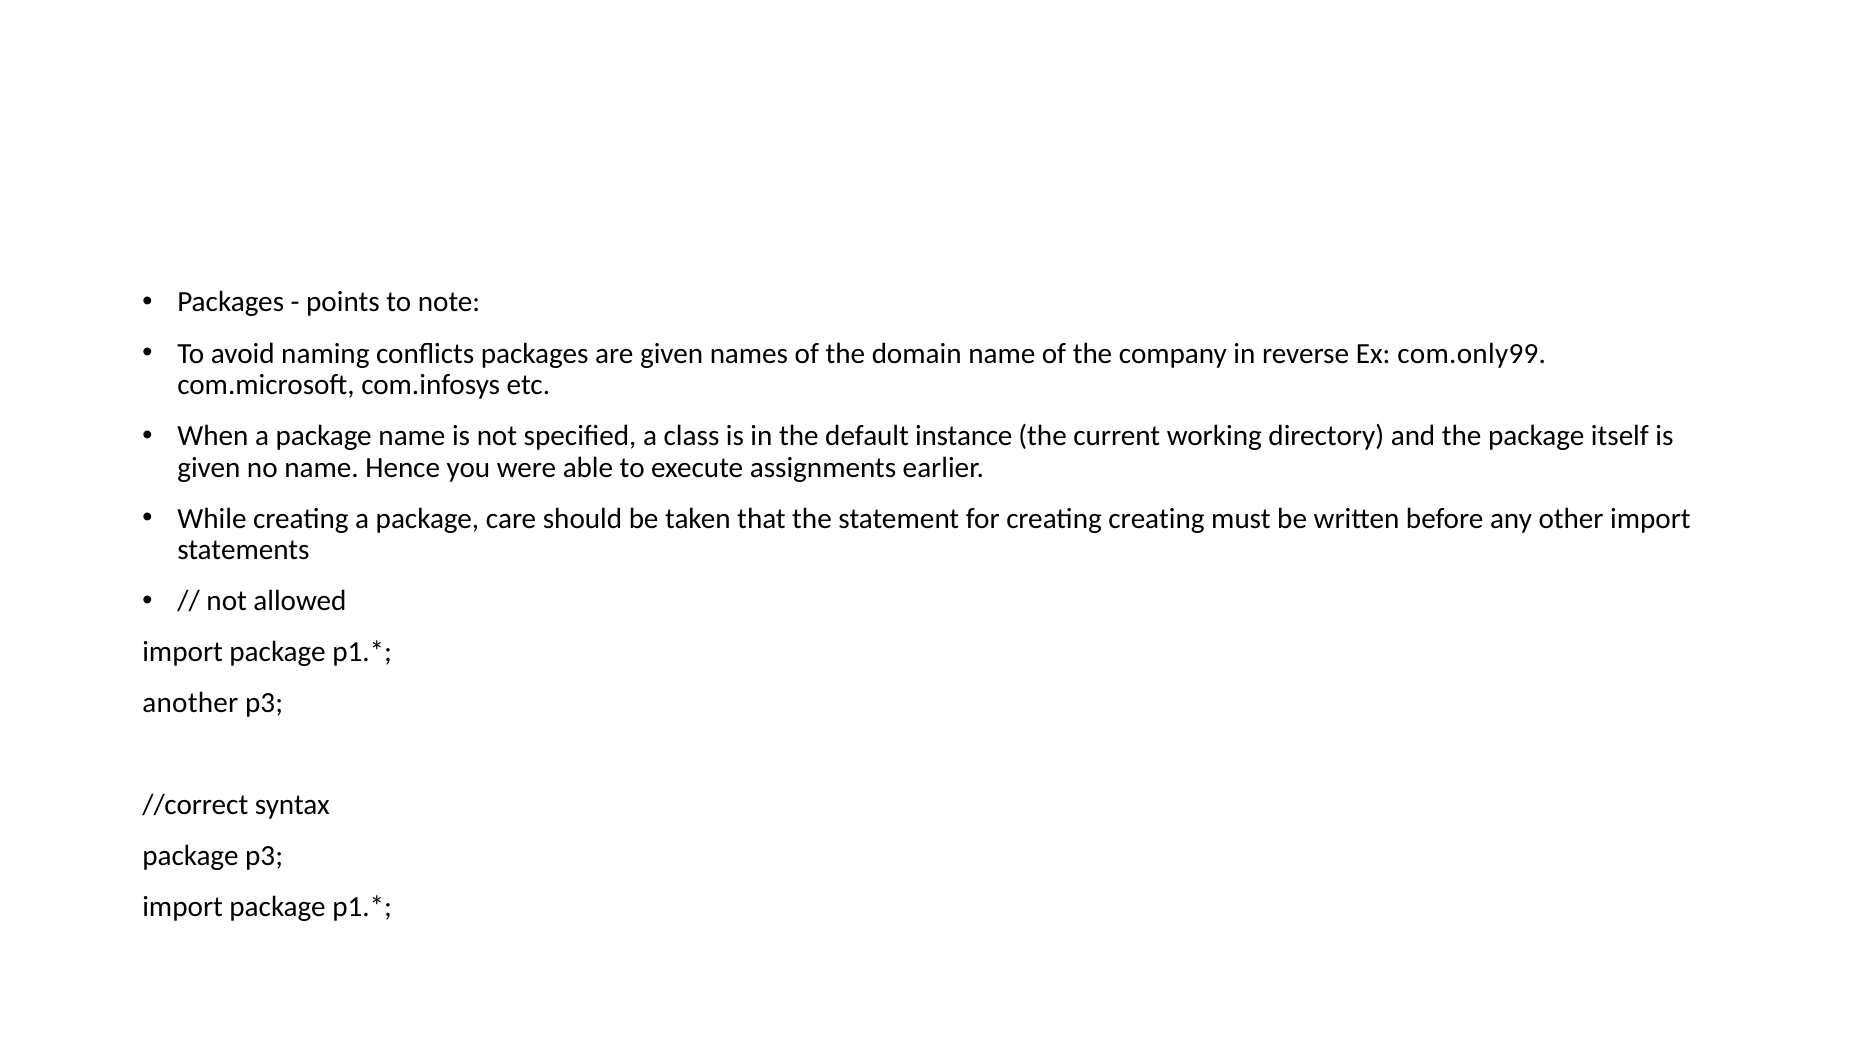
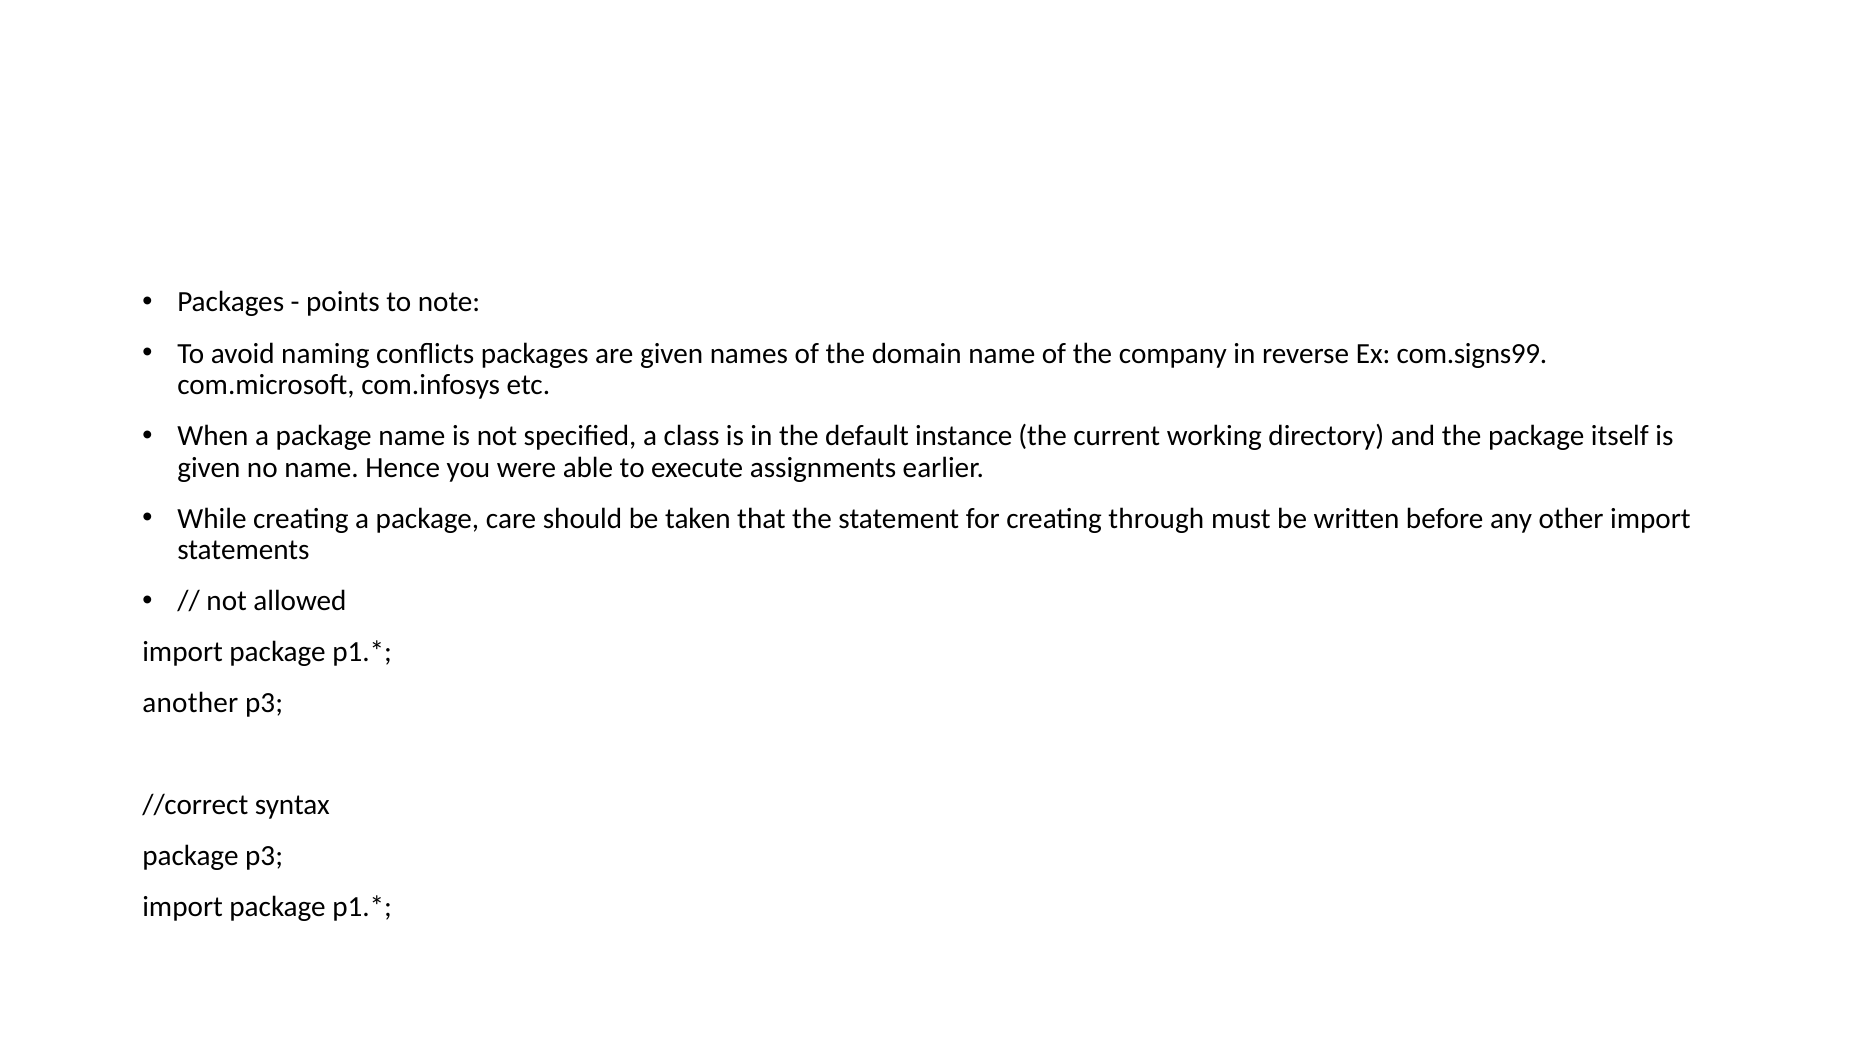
com.only99: com.only99 -> com.signs99
creating creating: creating -> through
